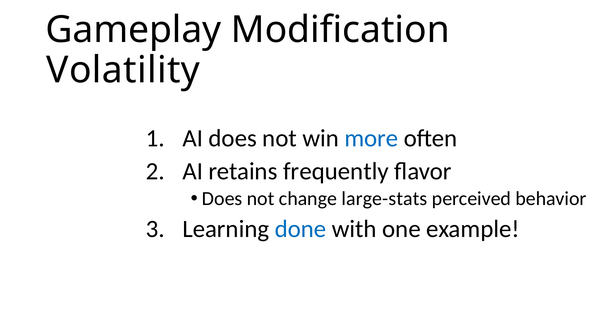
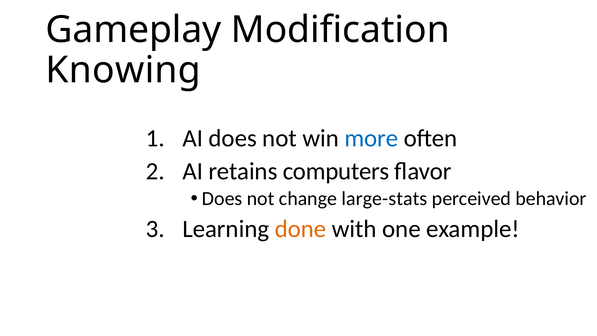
Volatility: Volatility -> Knowing
frequently: frequently -> computers
done colour: blue -> orange
